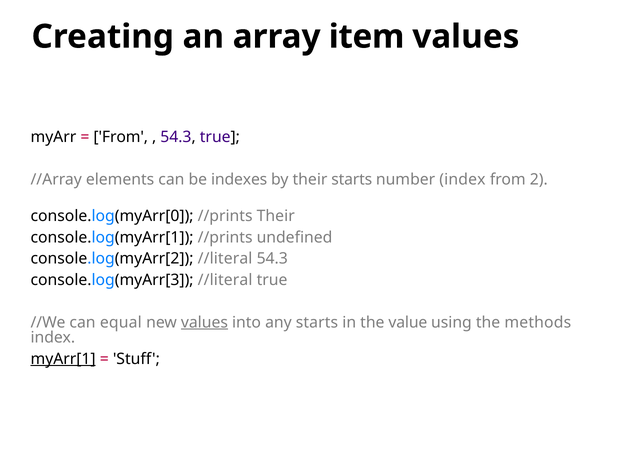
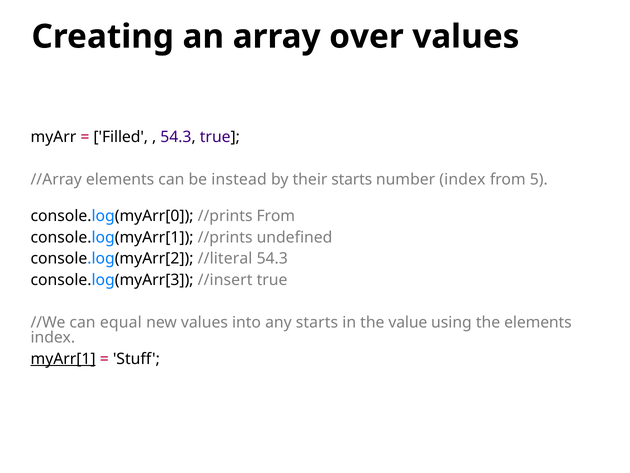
item: item -> over
From at (121, 137): From -> Filled
indexes: indexes -> instead
2: 2 -> 5
//prints Their: Their -> From
console.log(myArr[3 //literal: //literal -> //insert
values at (204, 322) underline: present -> none
the methods: methods -> elements
